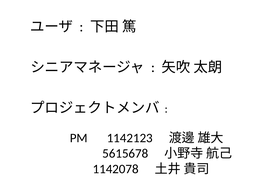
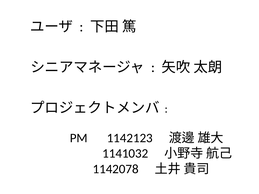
5615678: 5615678 -> 1141032
